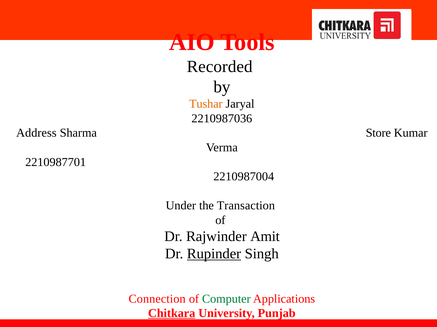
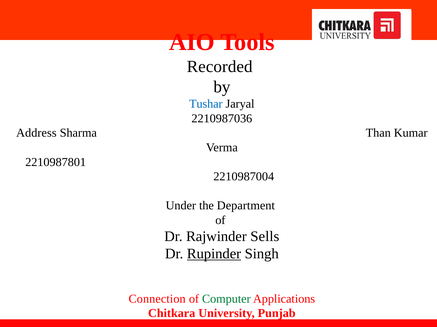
Tushar colour: orange -> blue
Store: Store -> Than
2210987701: 2210987701 -> 2210987801
Transaction: Transaction -> Department
Amit: Amit -> Sells
Chitkara underline: present -> none
